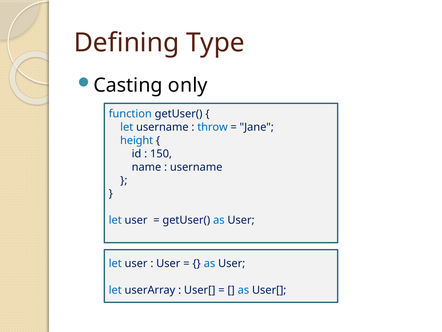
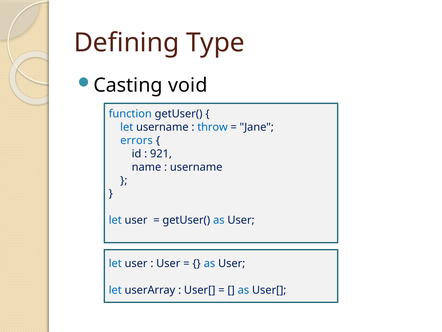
only: only -> void
height: height -> errors
150: 150 -> 921
